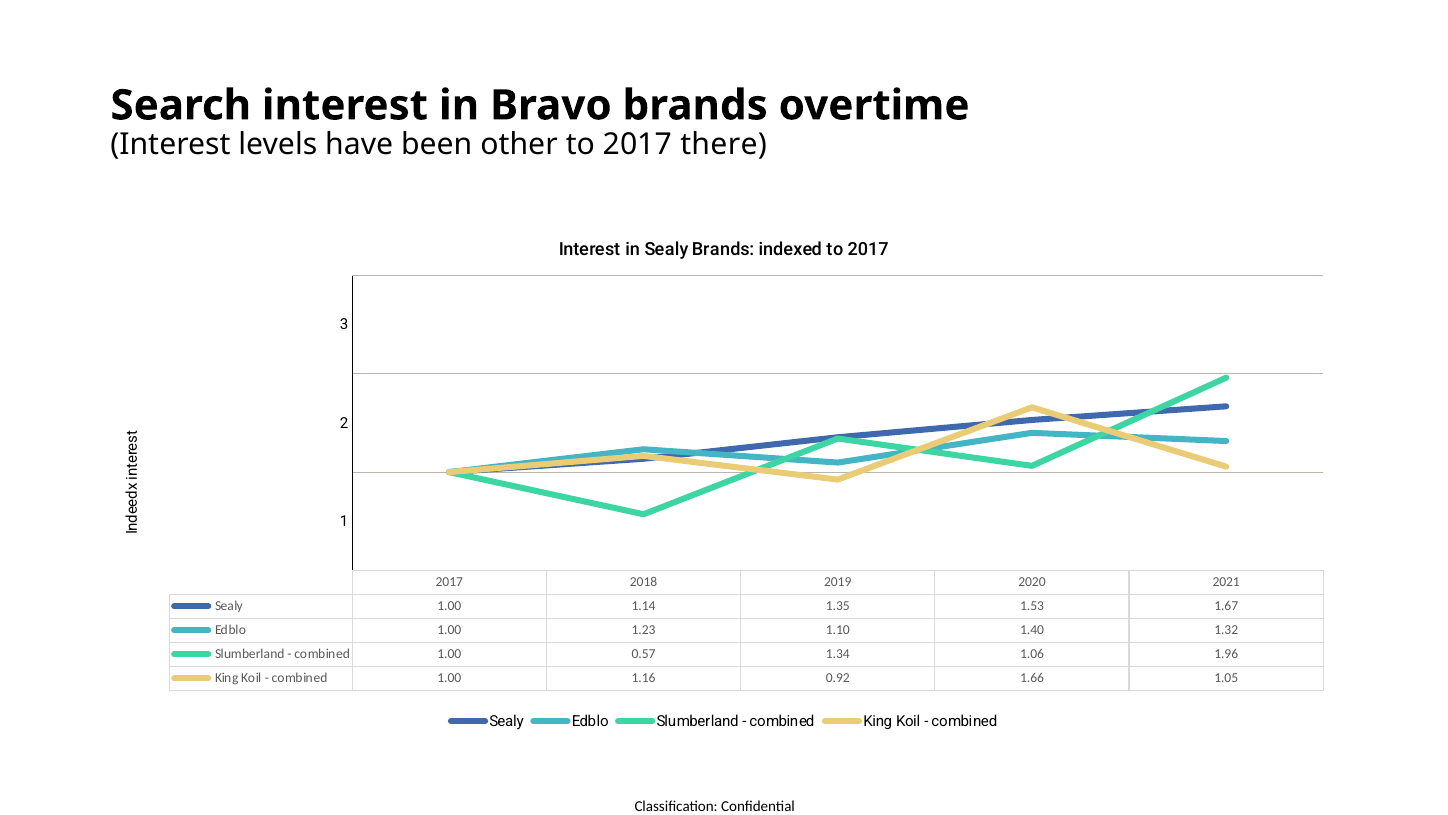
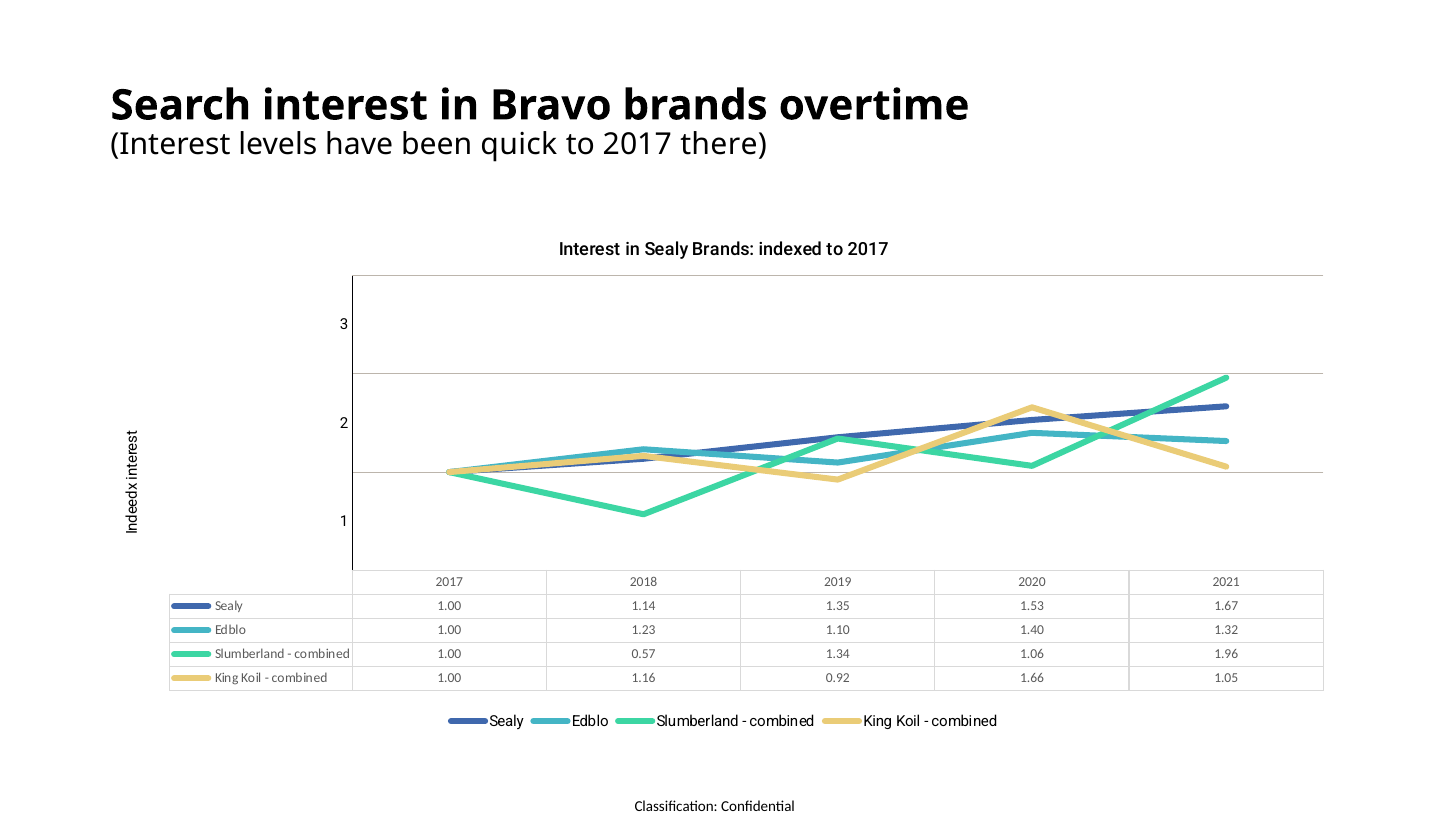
other: other -> quick
